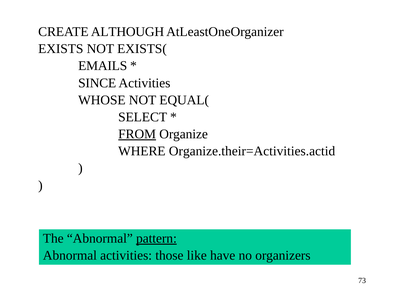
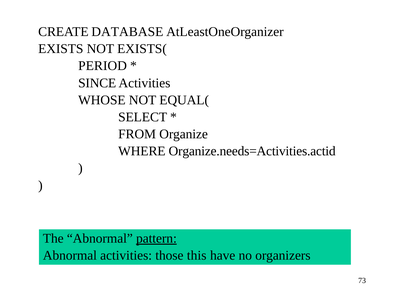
ALTHOUGH: ALTHOUGH -> DATABASE
EMAILS: EMAILS -> PERIOD
FROM underline: present -> none
Organize.their=Activities.actid: Organize.their=Activities.actid -> Organize.needs=Activities.actid
like: like -> this
